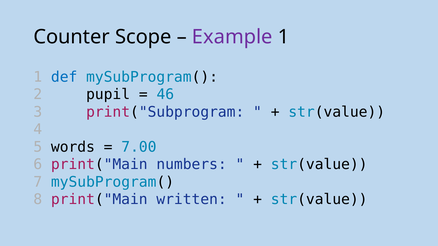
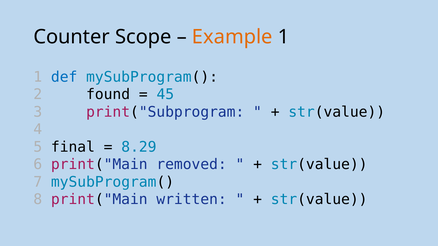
Example colour: purple -> orange
pupil: pupil -> found
46: 46 -> 45
words: words -> final
7.00: 7.00 -> 8.29
numbers: numbers -> removed
